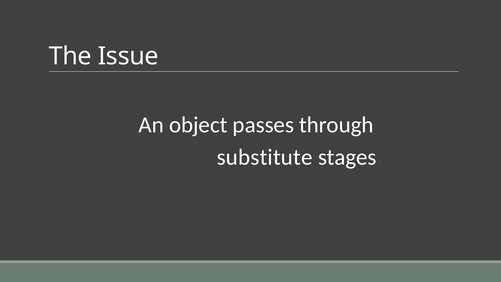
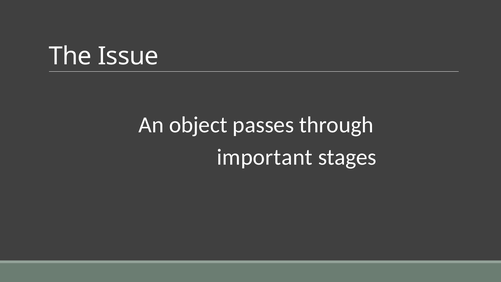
substitute: substitute -> important
